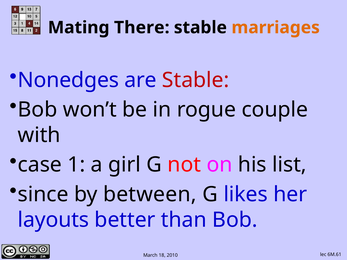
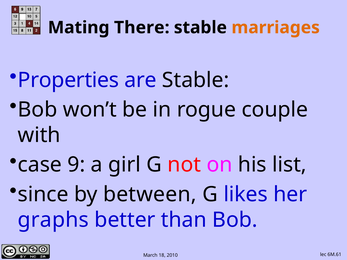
Nonedges: Nonedges -> Properties
Stable at (196, 80) colour: red -> black
1: 1 -> 9
layouts: layouts -> graphs
